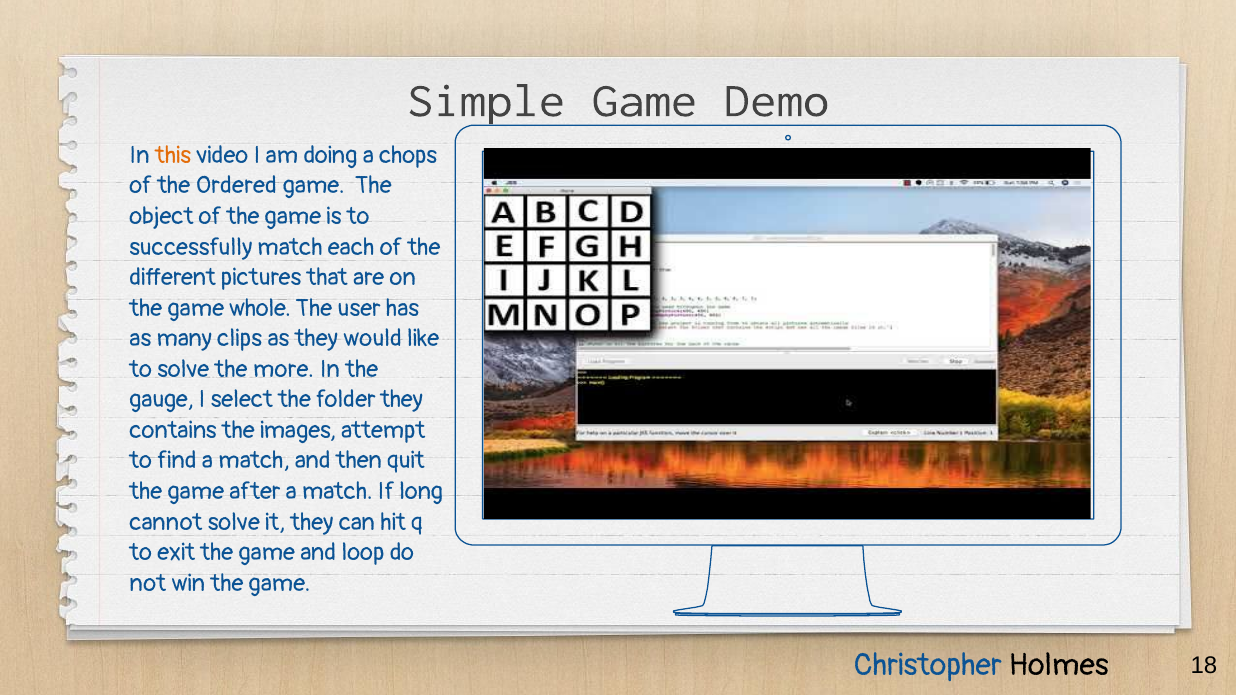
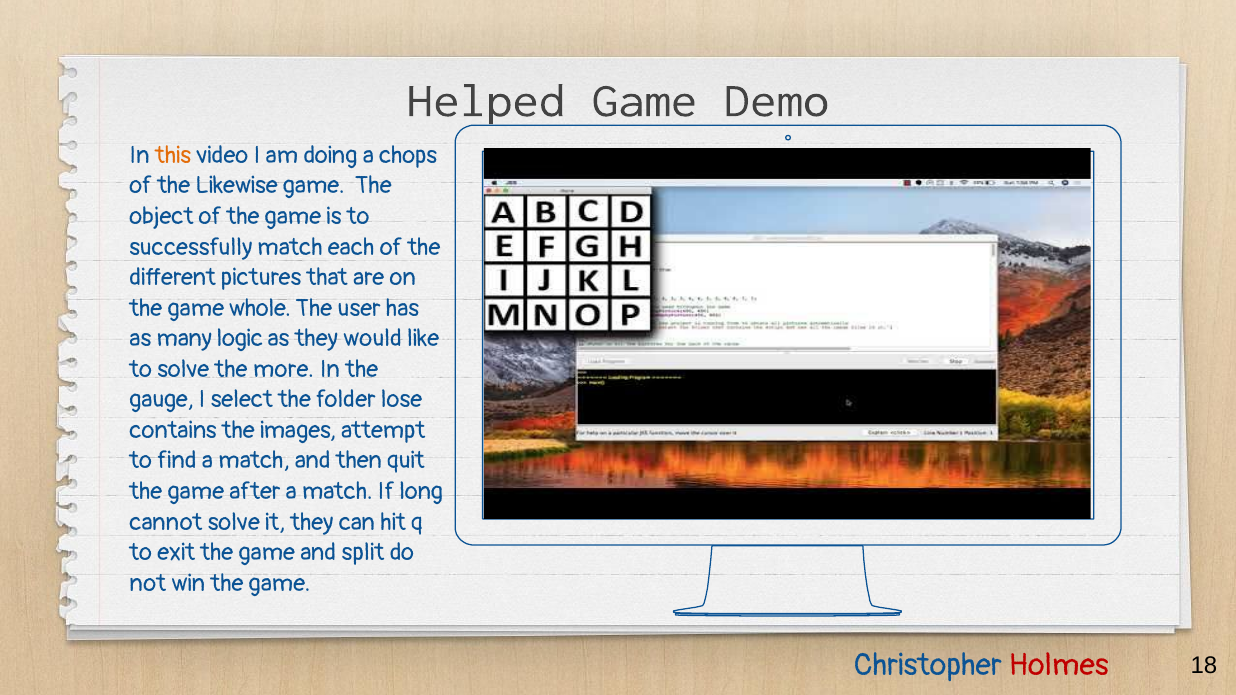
Simple: Simple -> Helped
Ordered: Ordered -> Likewise
clips: clips -> logic
folder they: they -> lose
loop: loop -> split
Holmes colour: black -> red
